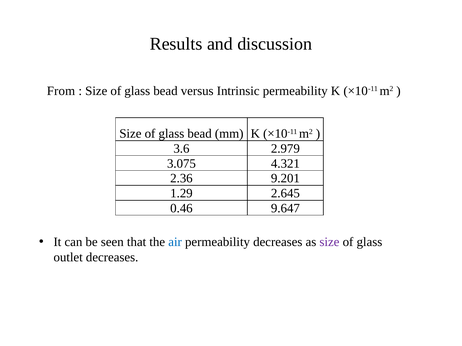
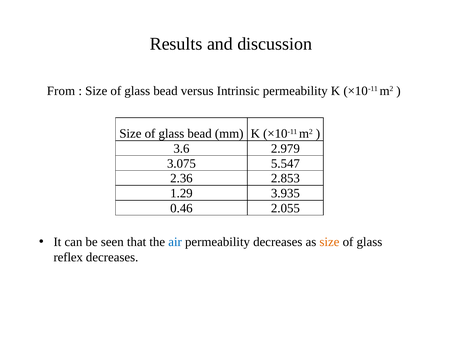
4.321: 4.321 -> 5.547
9.201: 9.201 -> 2.853
2.645: 2.645 -> 3.935
9.647: 9.647 -> 2.055
size at (329, 242) colour: purple -> orange
outlet: outlet -> reflex
